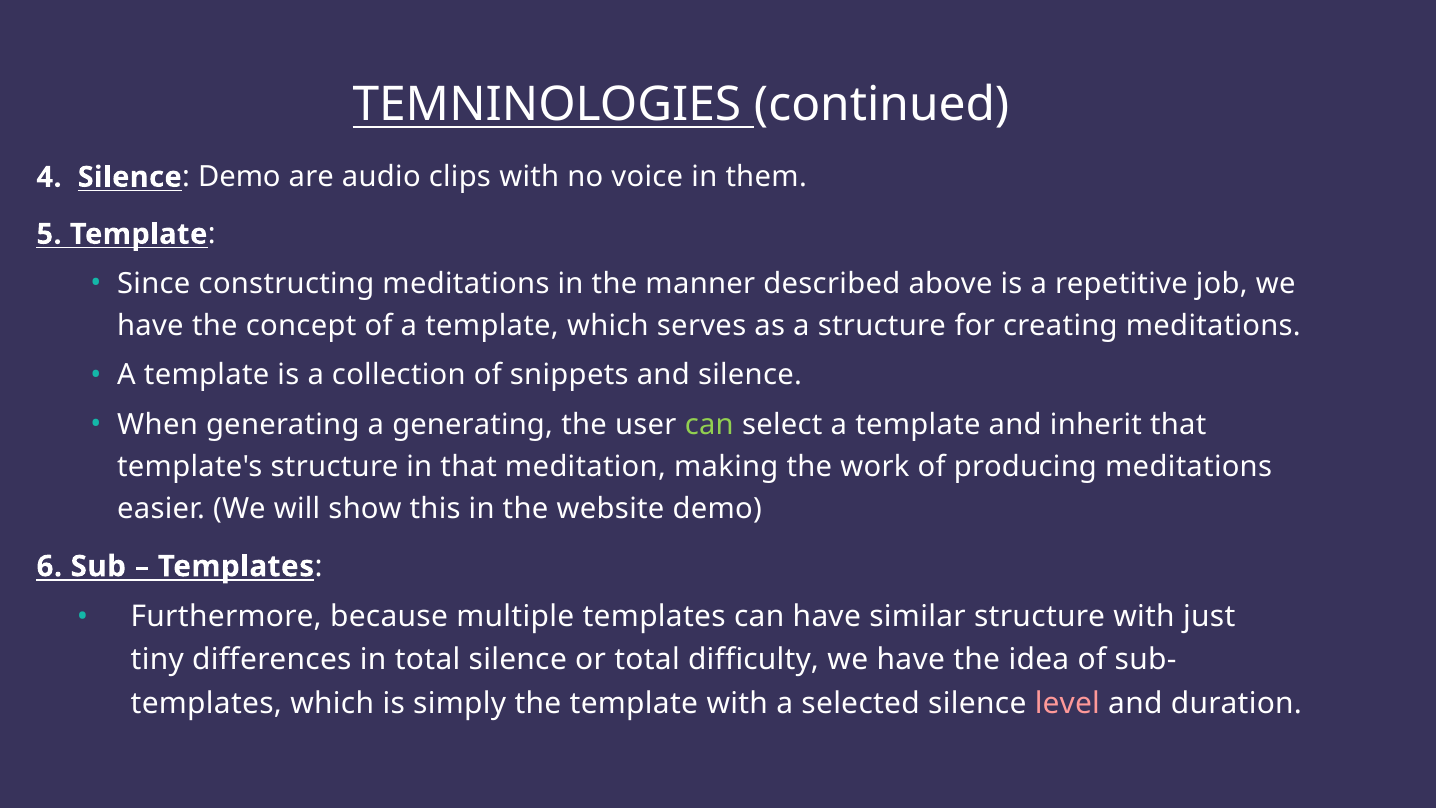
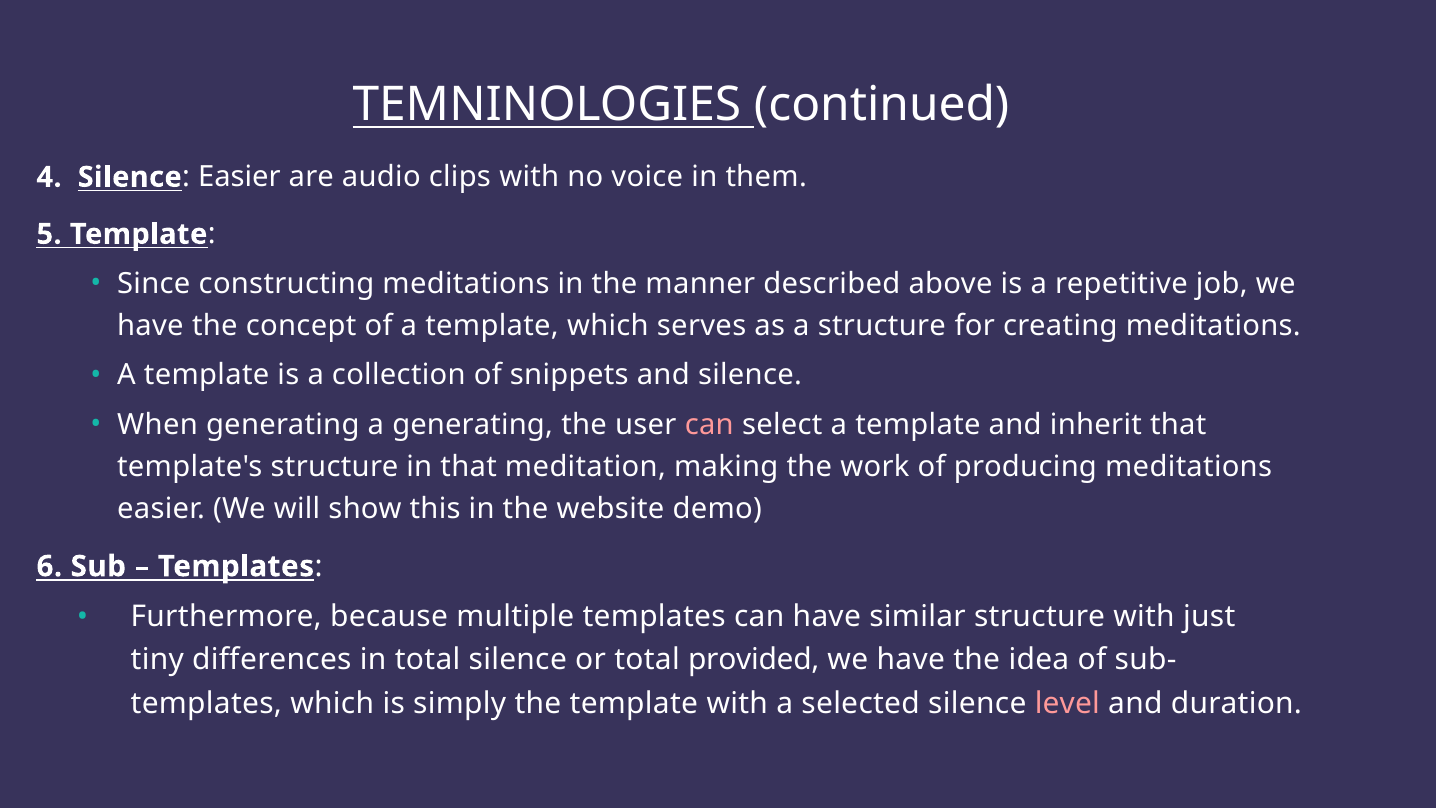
Demo at (239, 177): Demo -> Easier
can at (709, 425) colour: light green -> pink
difficulty: difficulty -> provided
